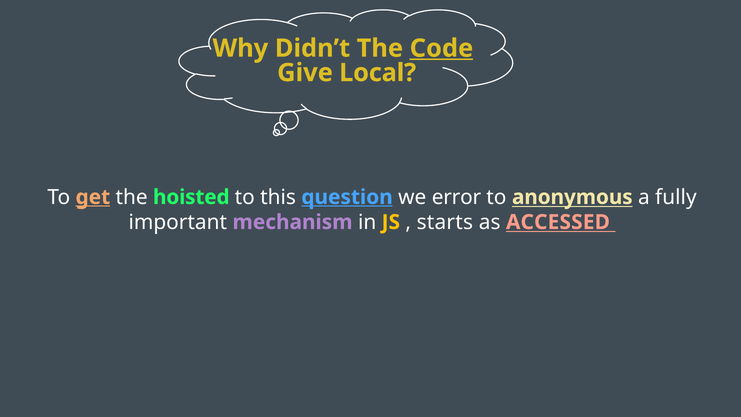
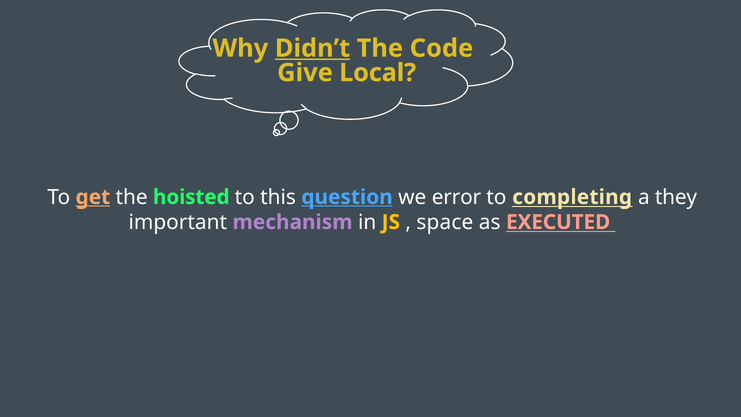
Didn’t underline: none -> present
Code underline: present -> none
anonymous: anonymous -> completing
fully: fully -> they
starts: starts -> space
ACCESSED: ACCESSED -> EXECUTED
